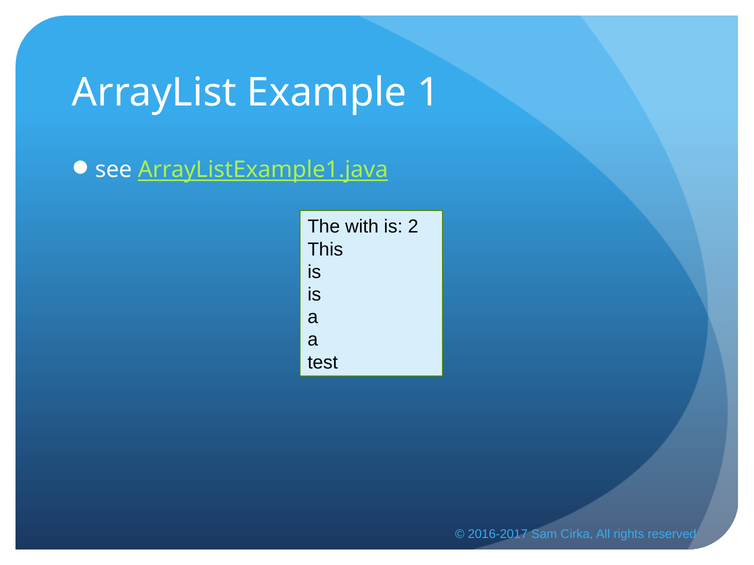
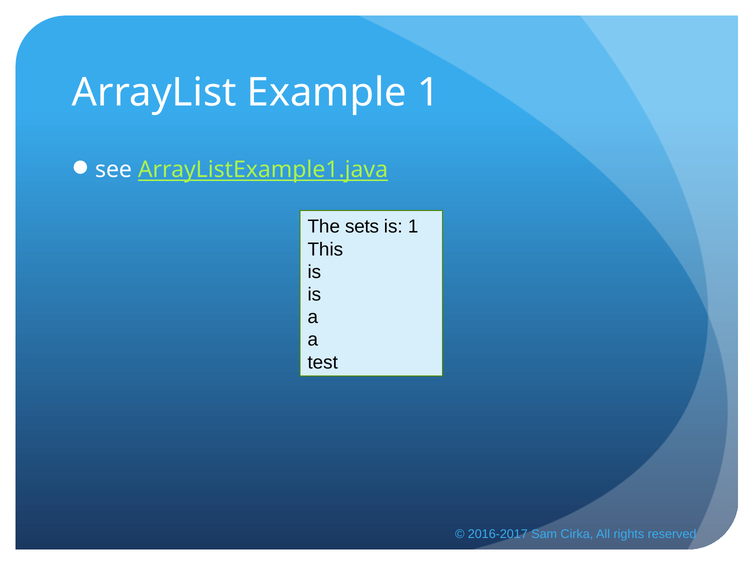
with: with -> sets
is 2: 2 -> 1
